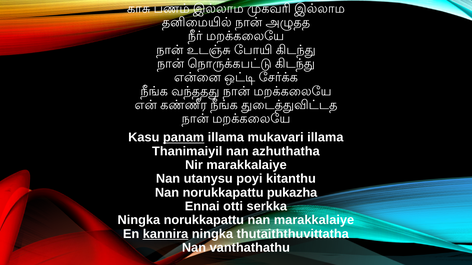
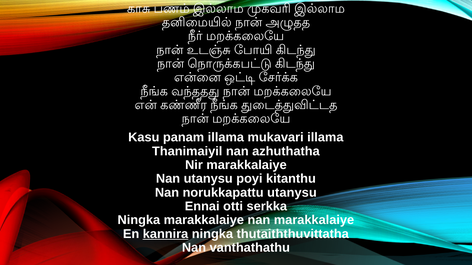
panam underline: present -> none
norukkapattu pukazha: pukazha -> utanysu
Ningka norukkapattu: norukkapattu -> marakkalaiye
